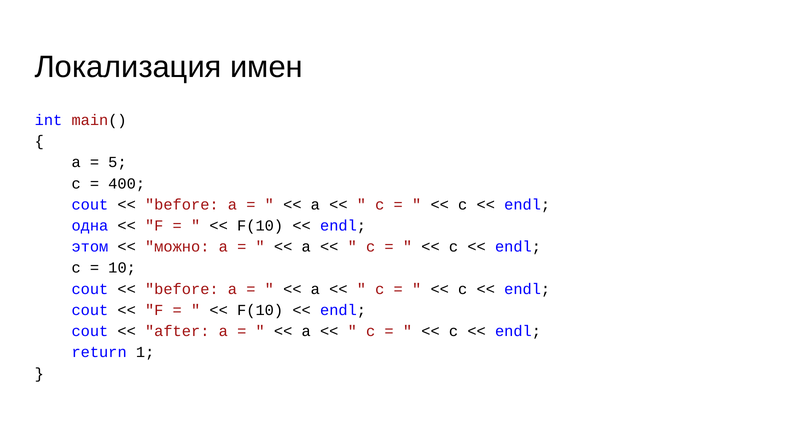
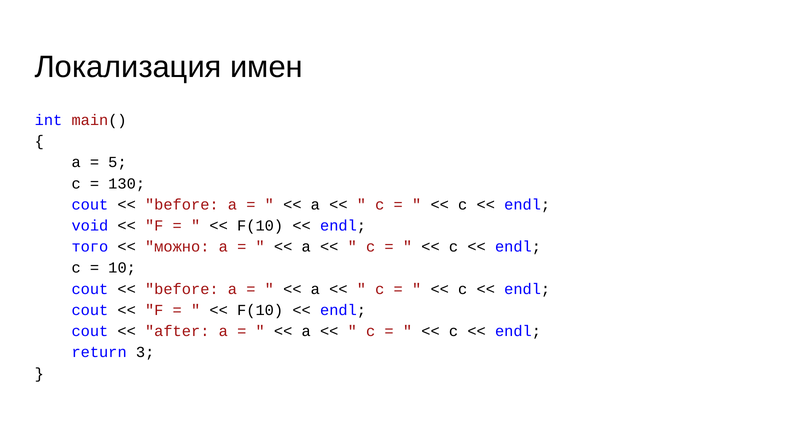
400: 400 -> 130
одна: одна -> void
этом: этом -> того
1: 1 -> 3
